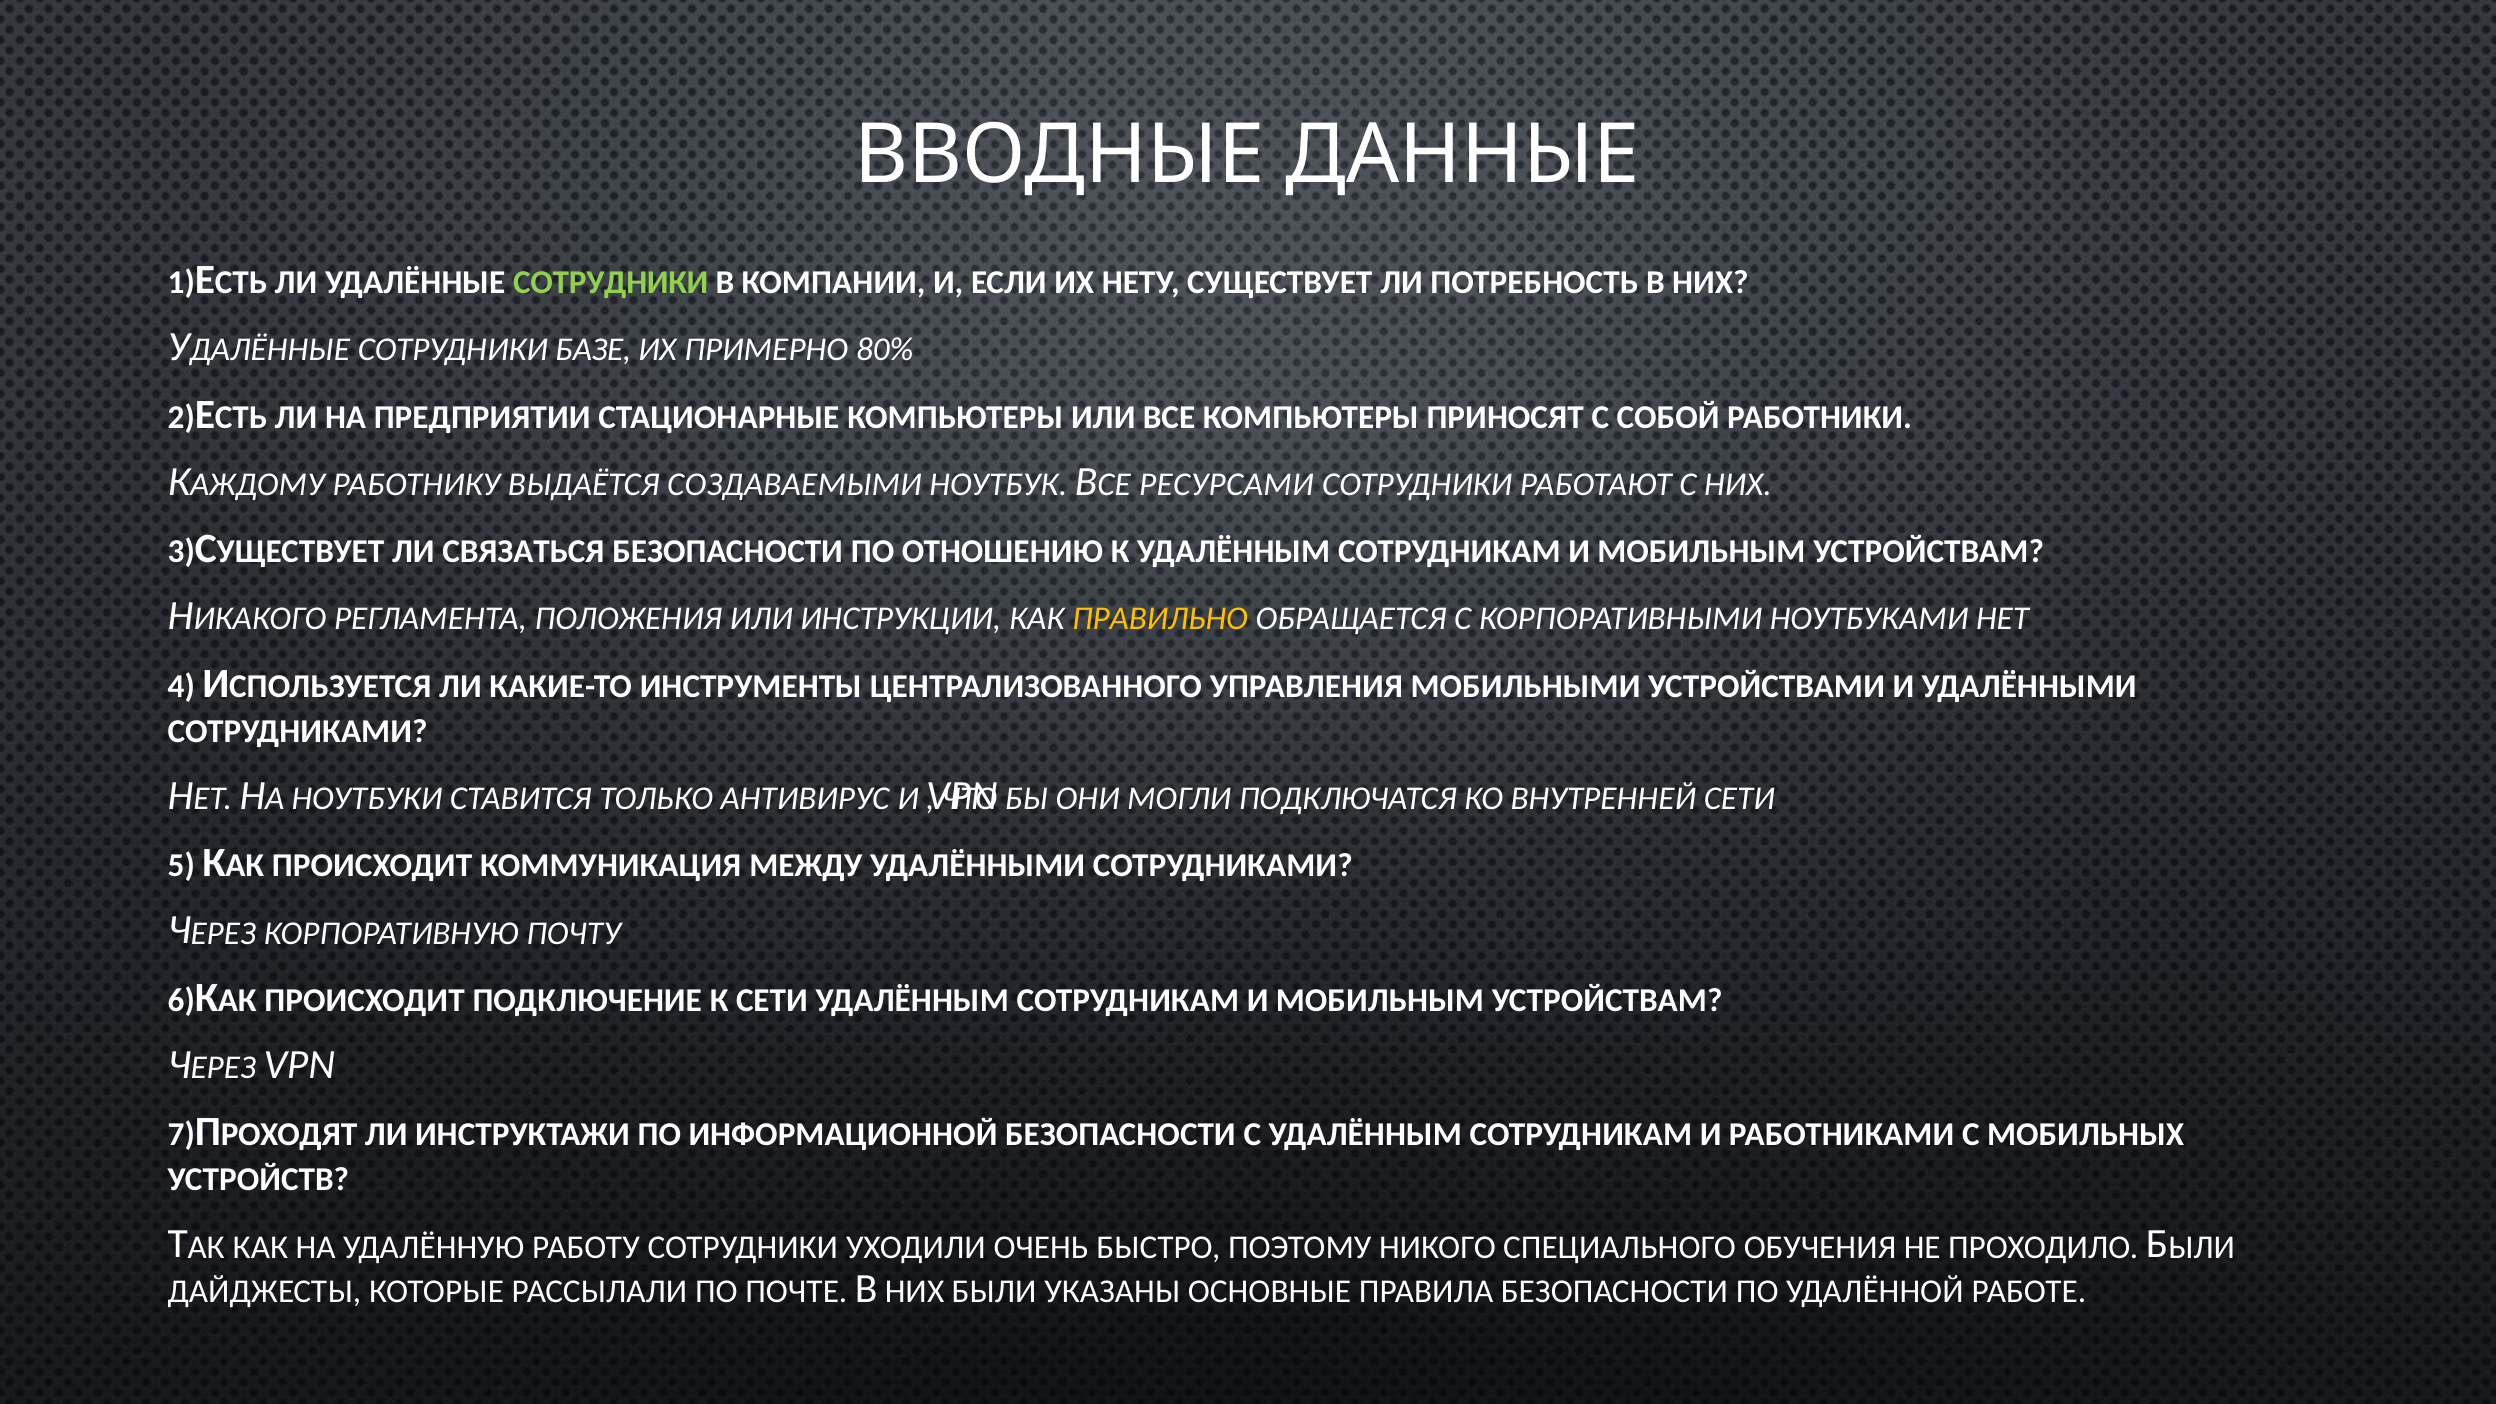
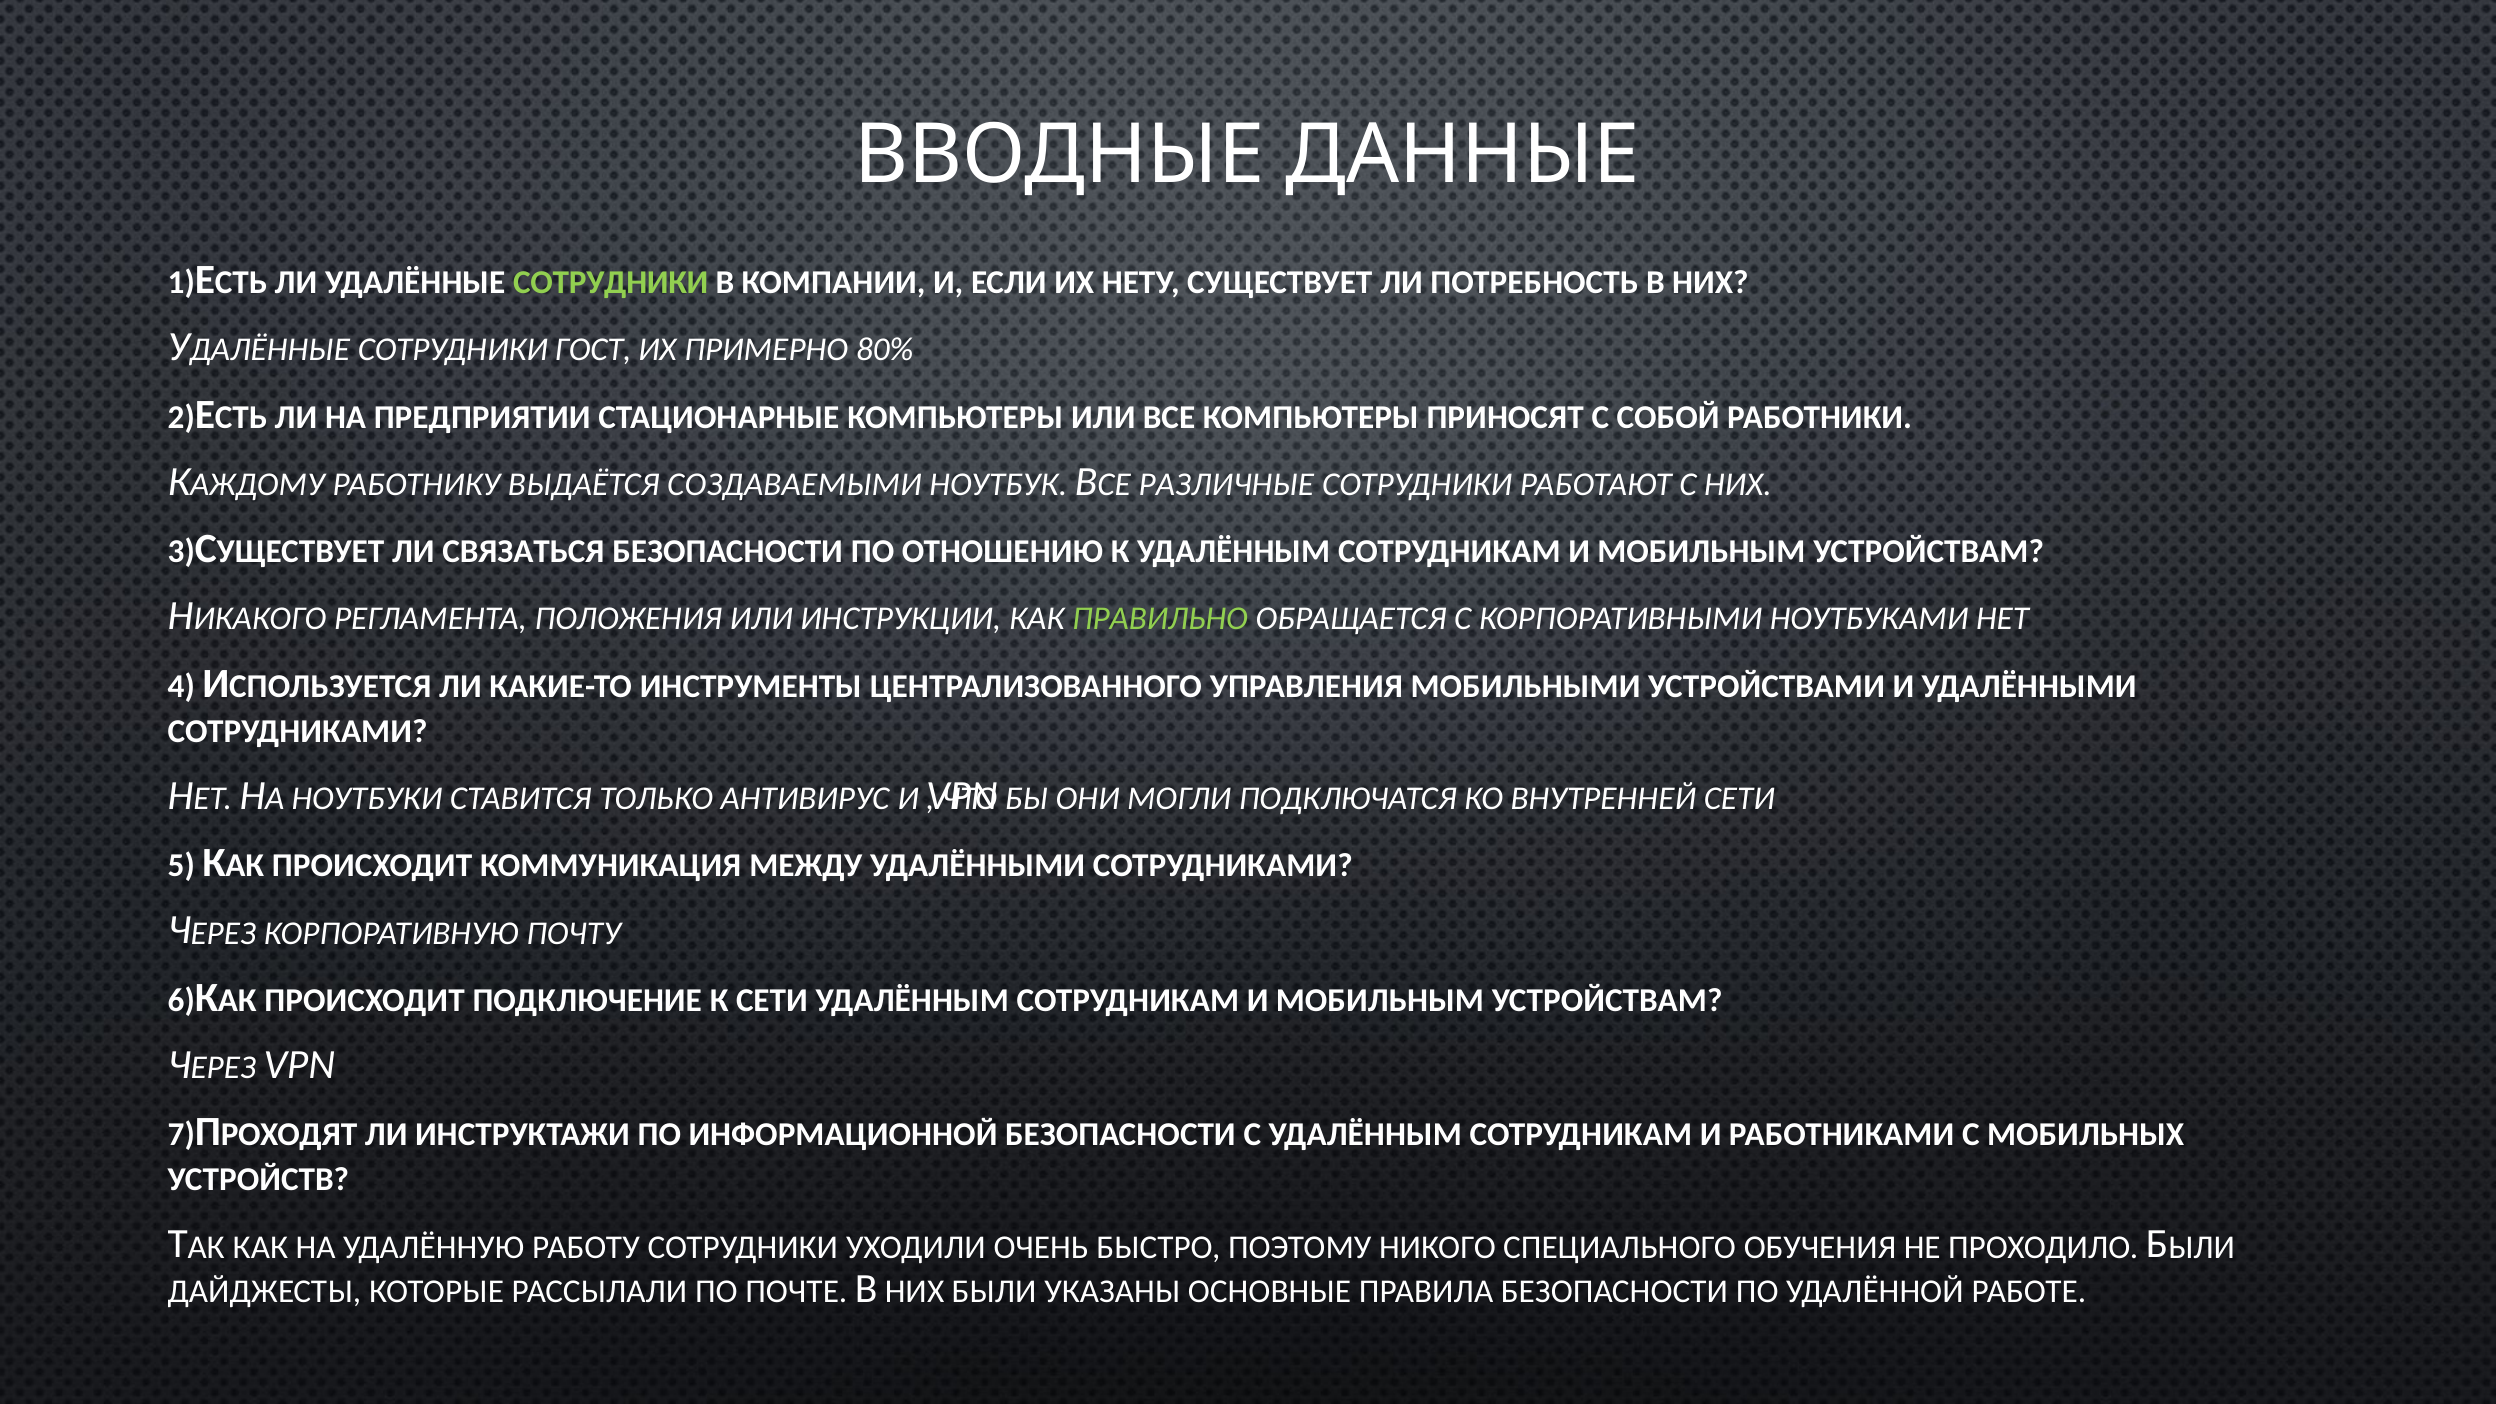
БАЗЕ: БАЗЕ -> ГОСТ
РЕСУРСАМИ: РЕСУРСАМИ -> РАЗЛИЧНЫЕ
ПРАВИЛЬНО colour: yellow -> light green
